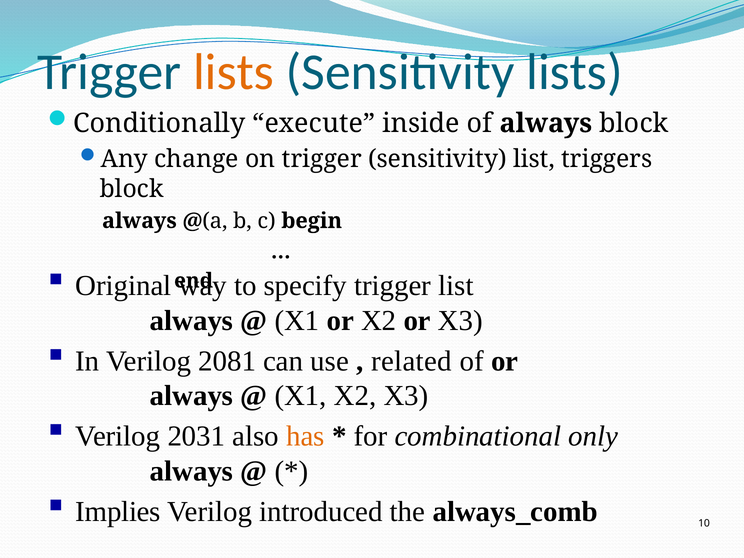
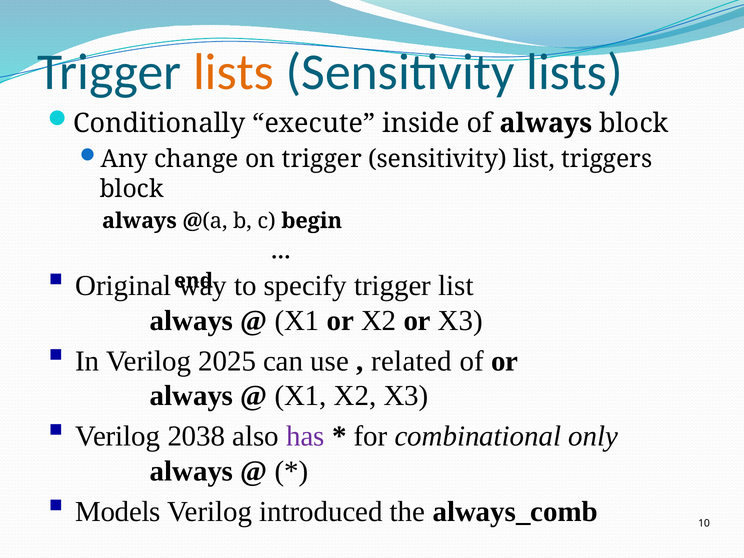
2081: 2081 -> 2025
2031: 2031 -> 2038
has colour: orange -> purple
Implies: Implies -> Models
